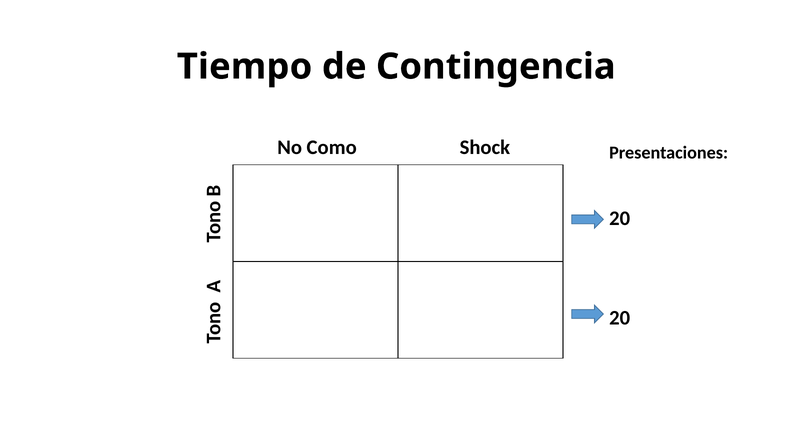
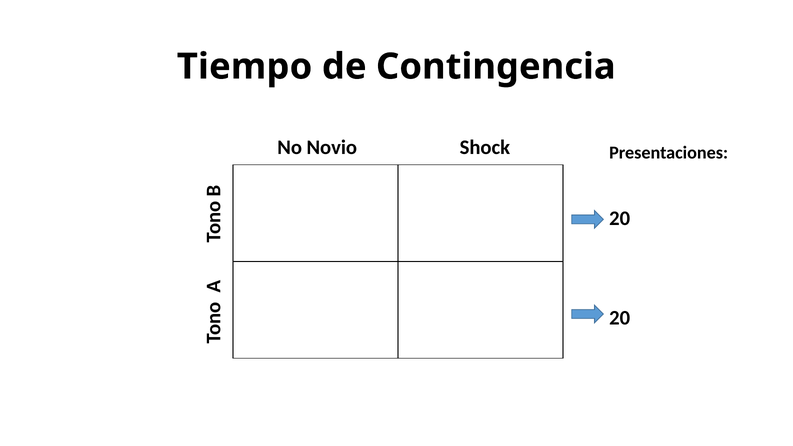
Como: Como -> Novio
